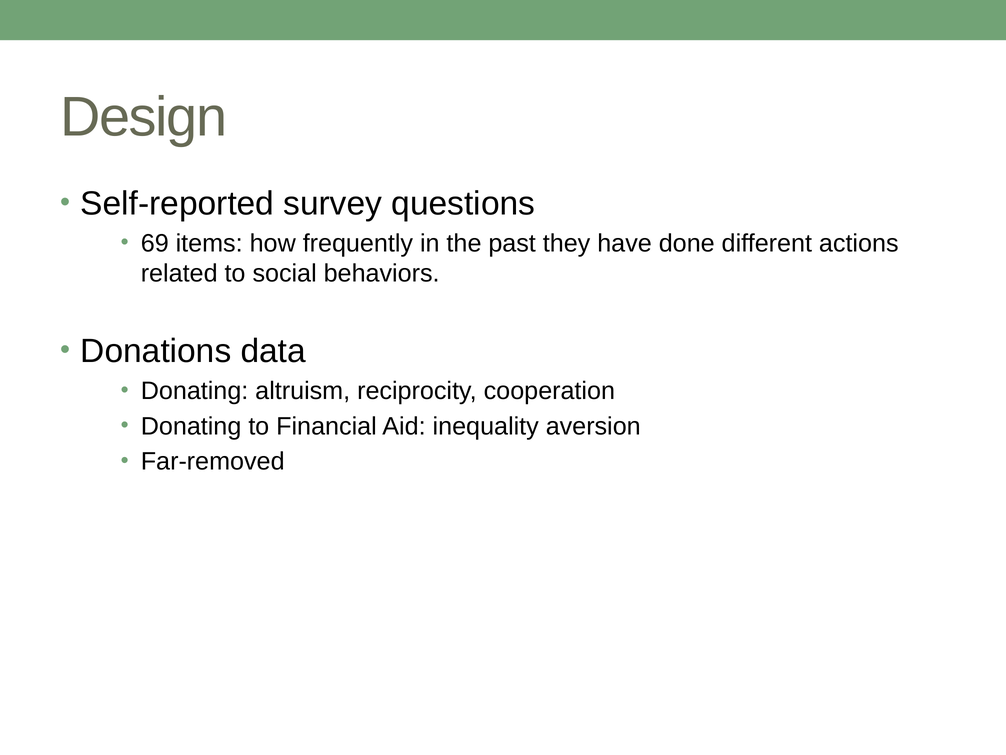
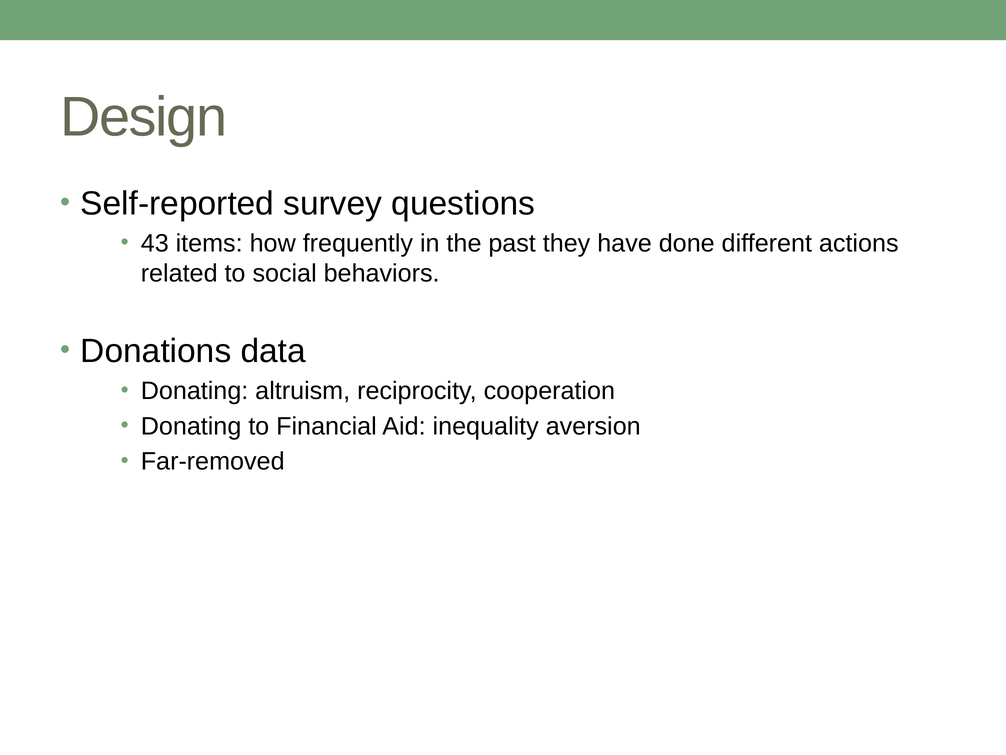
69: 69 -> 43
